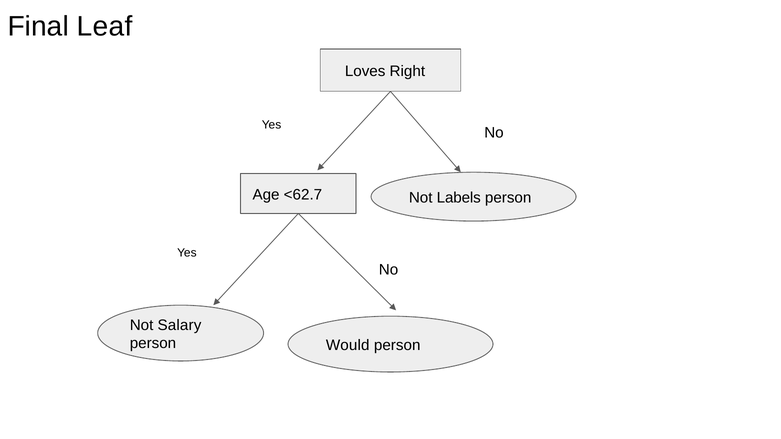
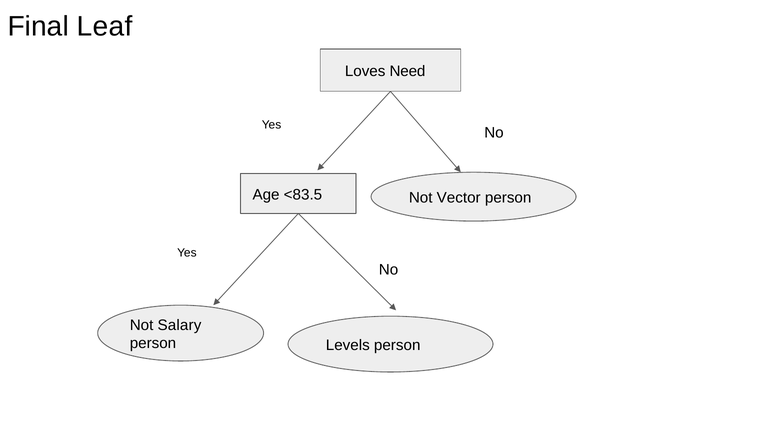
Right: Right -> Need
<62.7: <62.7 -> <83.5
Labels: Labels -> Vector
Would: Would -> Levels
